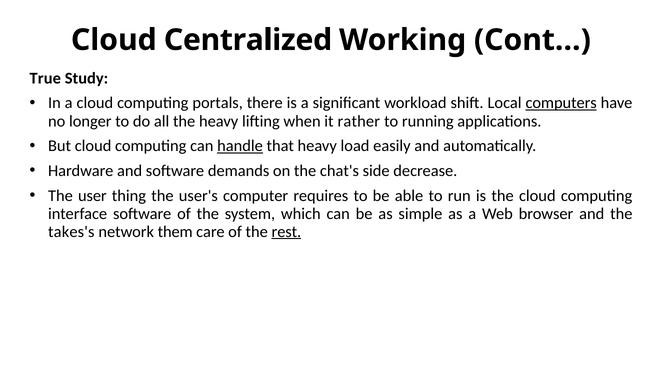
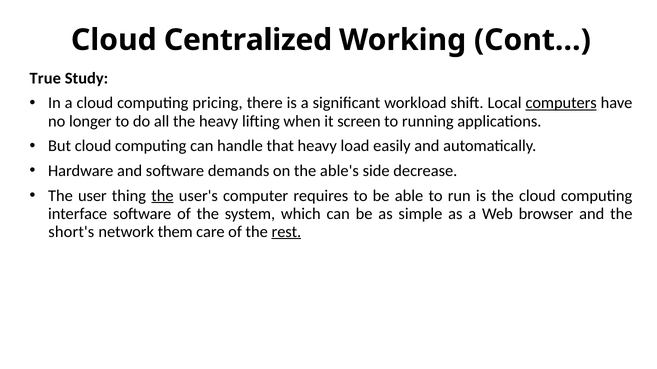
portals: portals -> pricing
rather: rather -> screen
handle underline: present -> none
chat's: chat's -> able's
the at (162, 196) underline: none -> present
takes's: takes's -> short's
